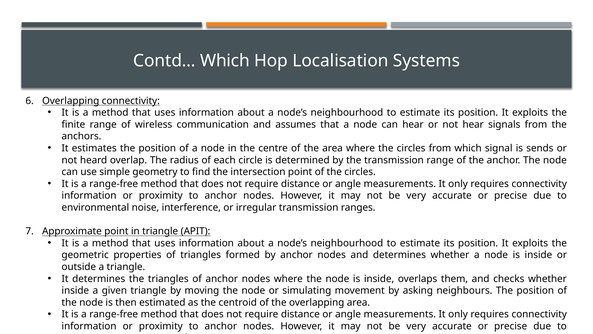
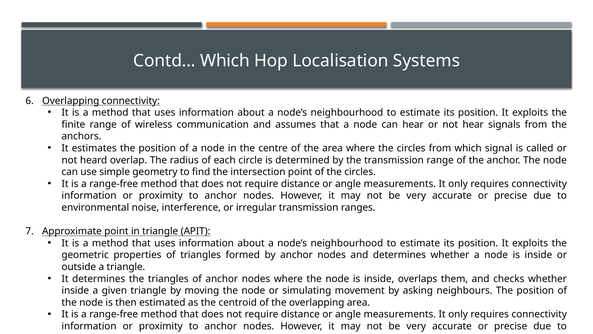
sends: sends -> called
